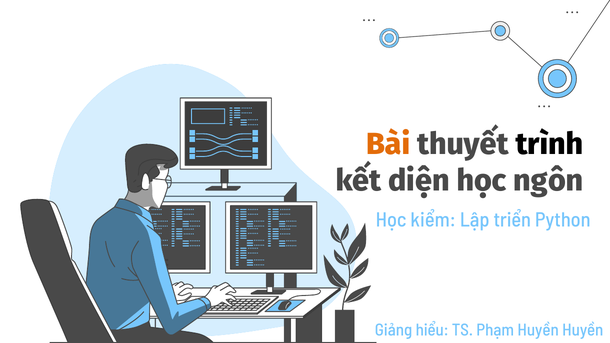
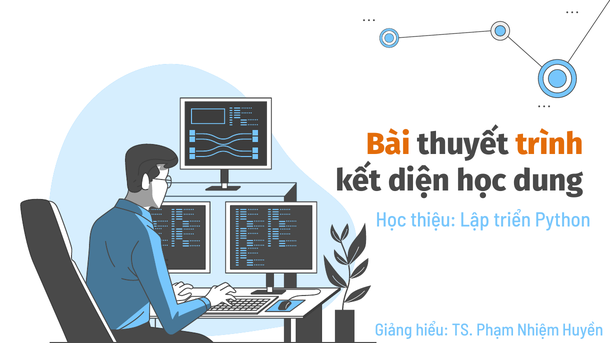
trình colour: black -> orange
ngôn: ngôn -> dung
kiểm: kiểm -> thiệu
Phạm Huyền: Huyền -> Nhiệm
